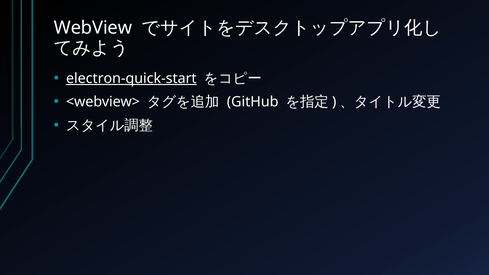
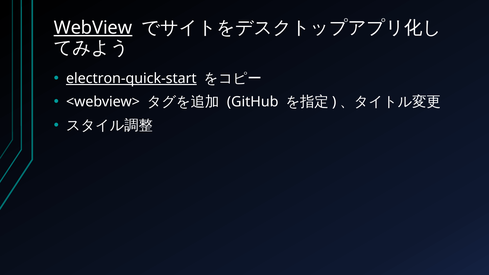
WebView underline: none -> present
